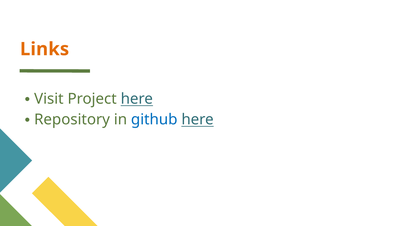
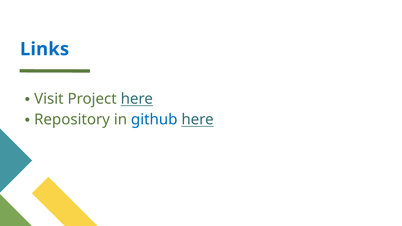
Links colour: orange -> blue
